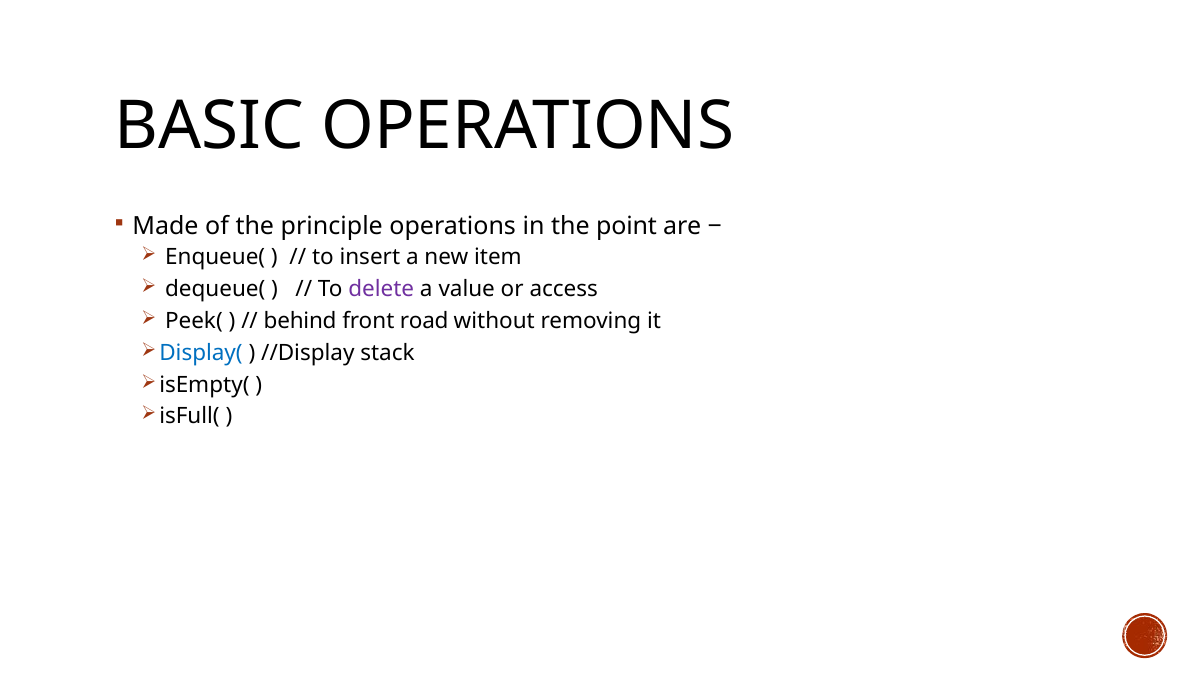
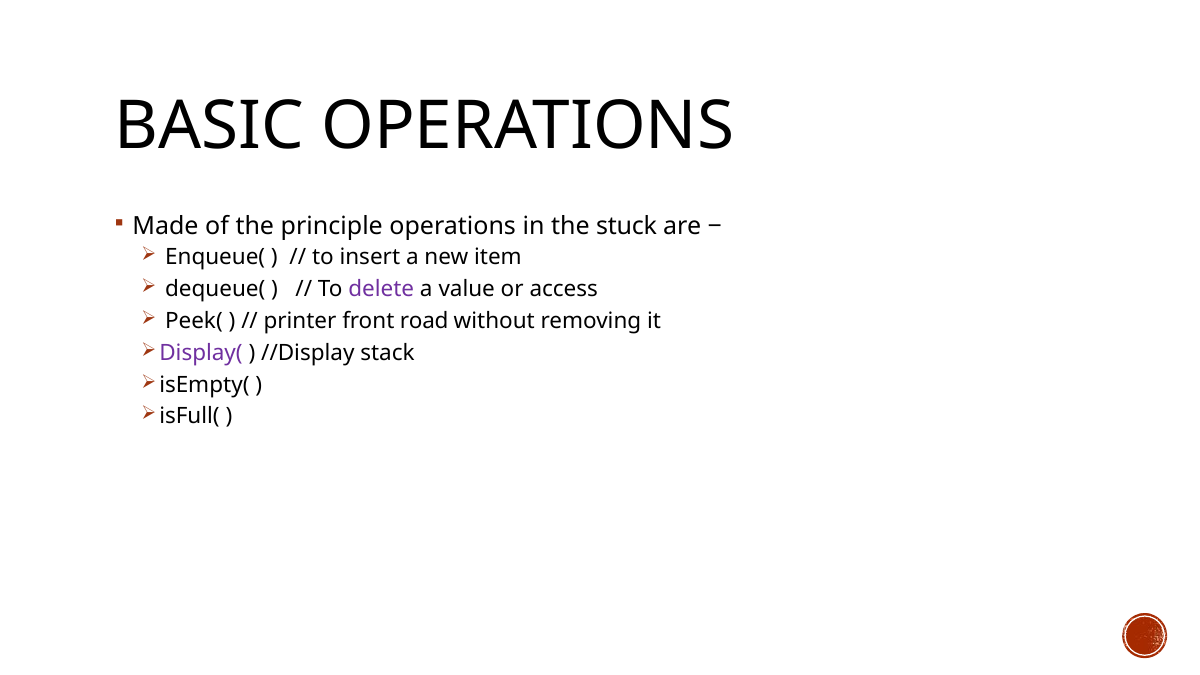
point: point -> stuck
behind: behind -> printer
Display( colour: blue -> purple
